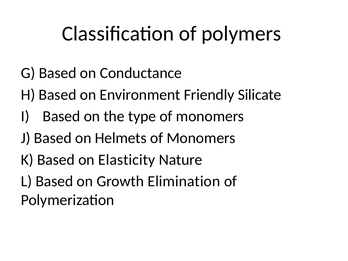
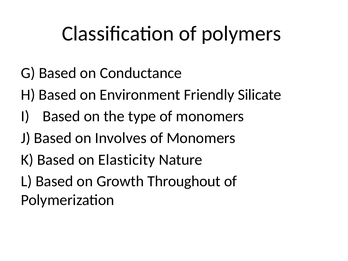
Helmets: Helmets -> Involves
Elimination: Elimination -> Throughout
